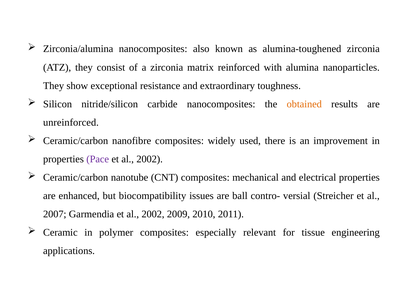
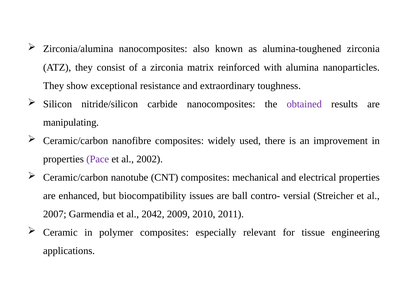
obtained colour: orange -> purple
unreinforced: unreinforced -> manipulating
Garmendia et al 2002: 2002 -> 2042
